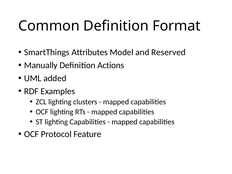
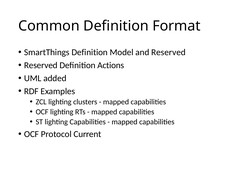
SmartThings Attributes: Attributes -> Definition
Manually at (41, 65): Manually -> Reserved
Feature: Feature -> Current
